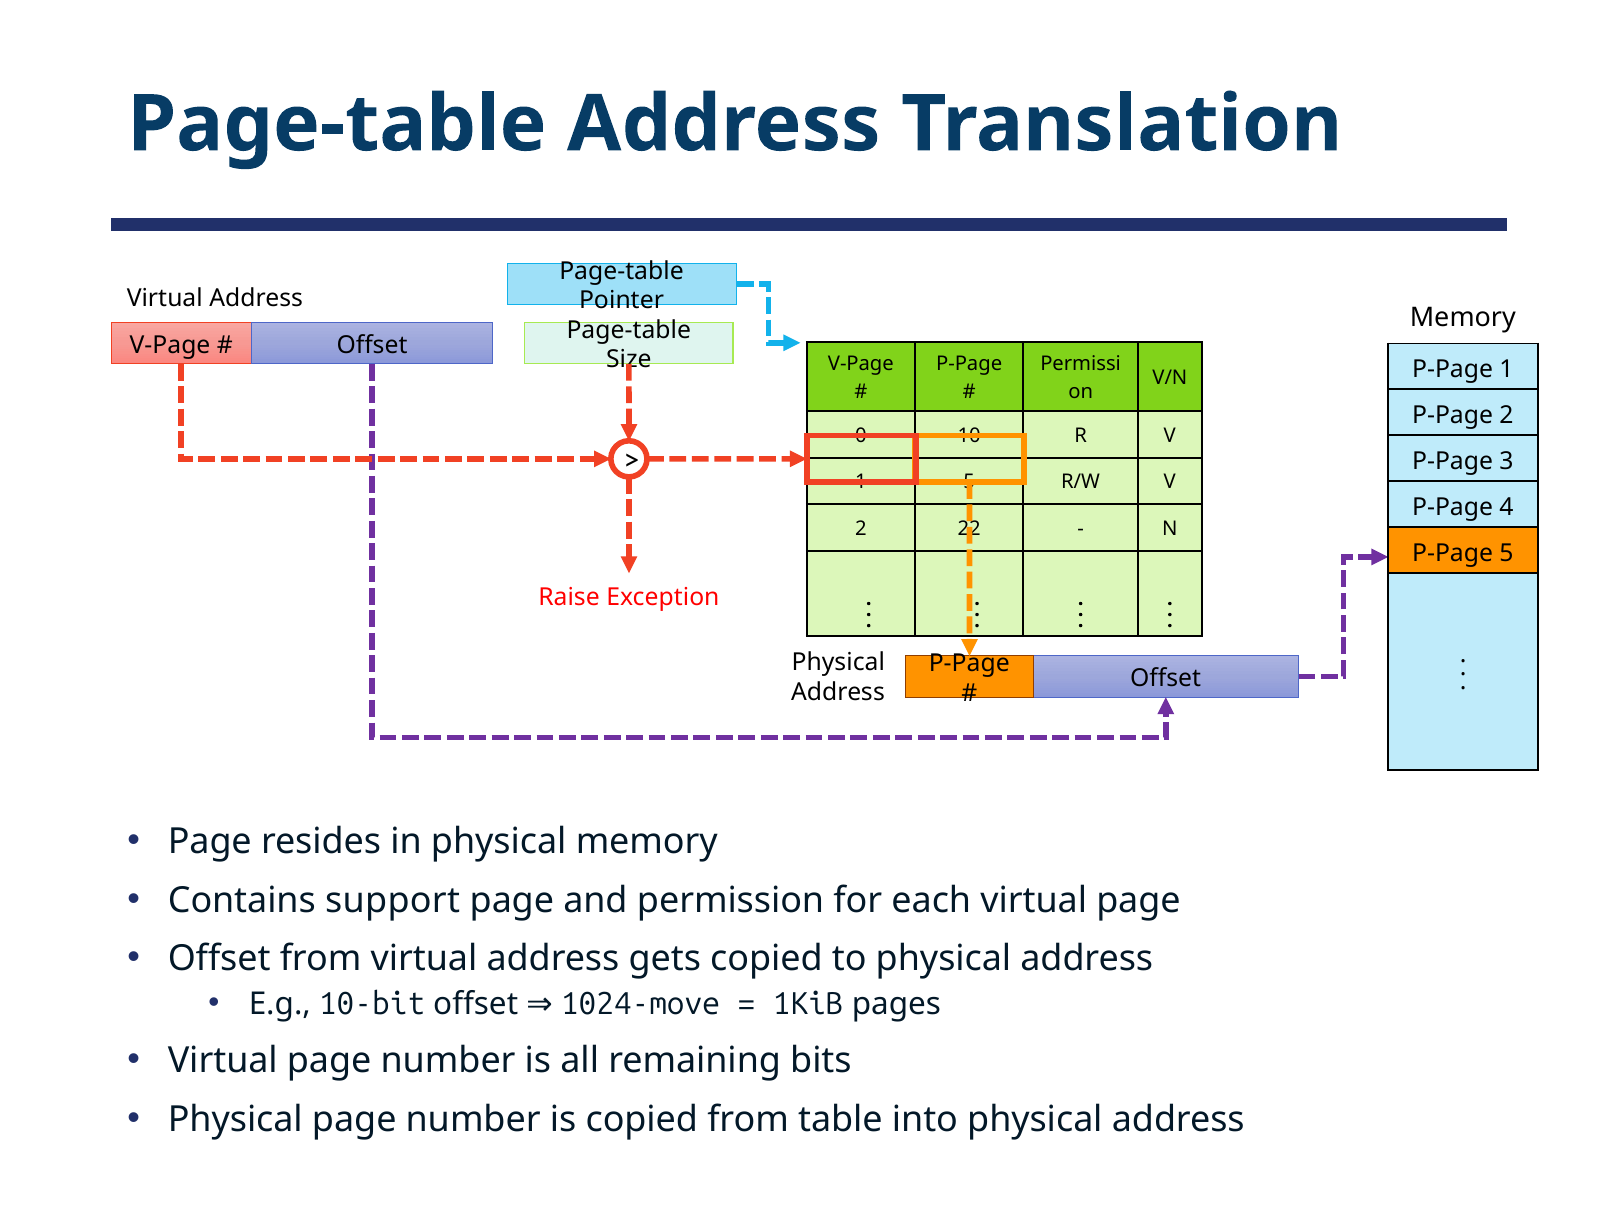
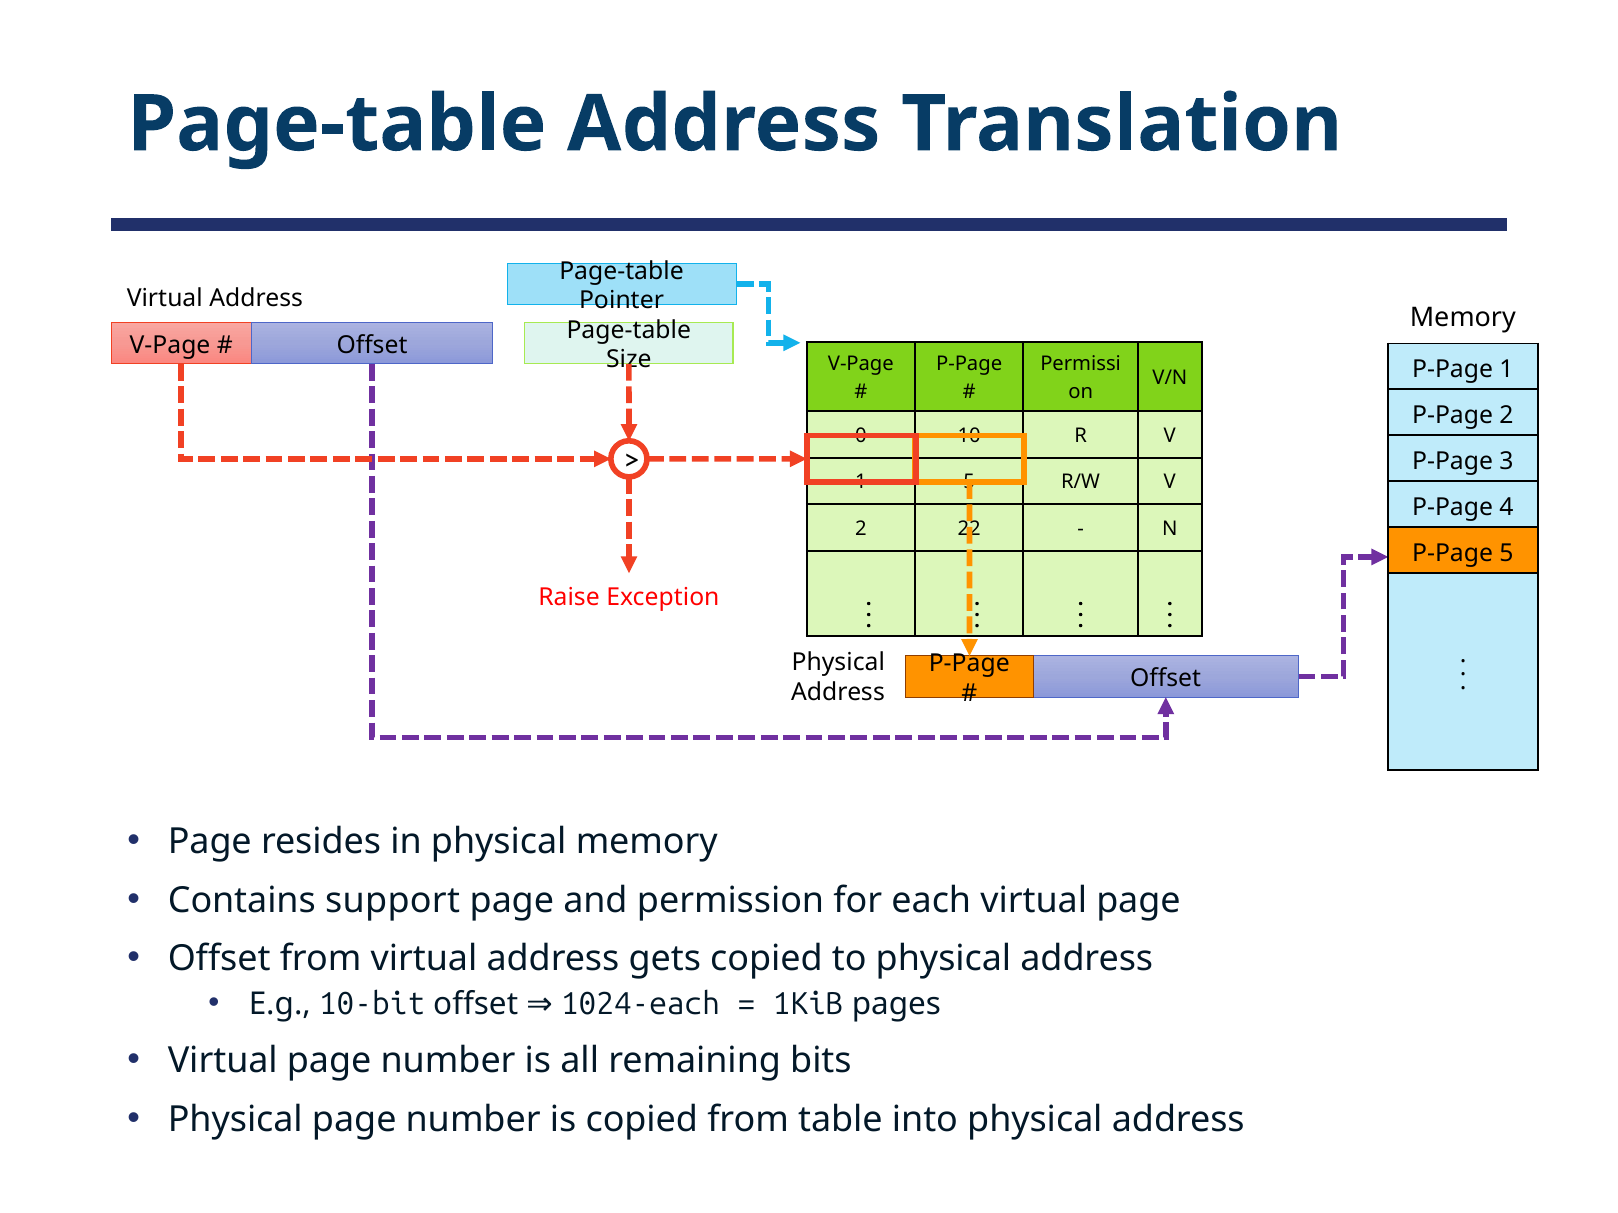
1024-move: 1024-move -> 1024-each
